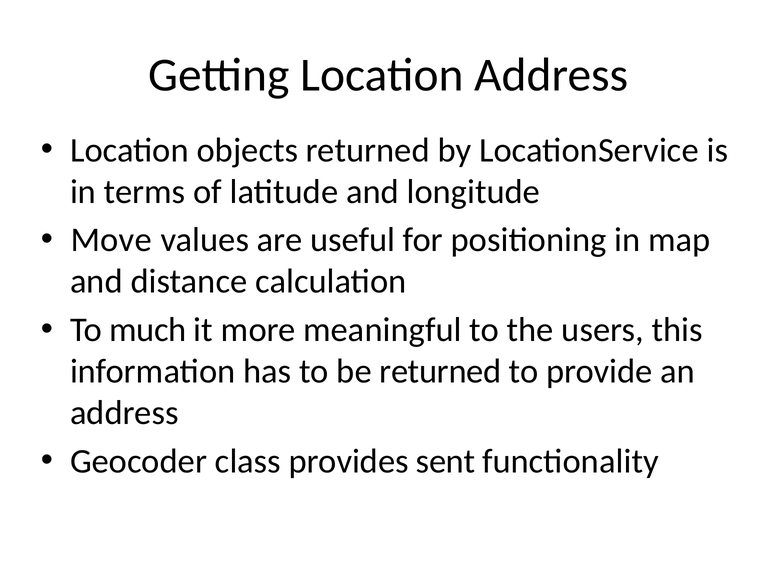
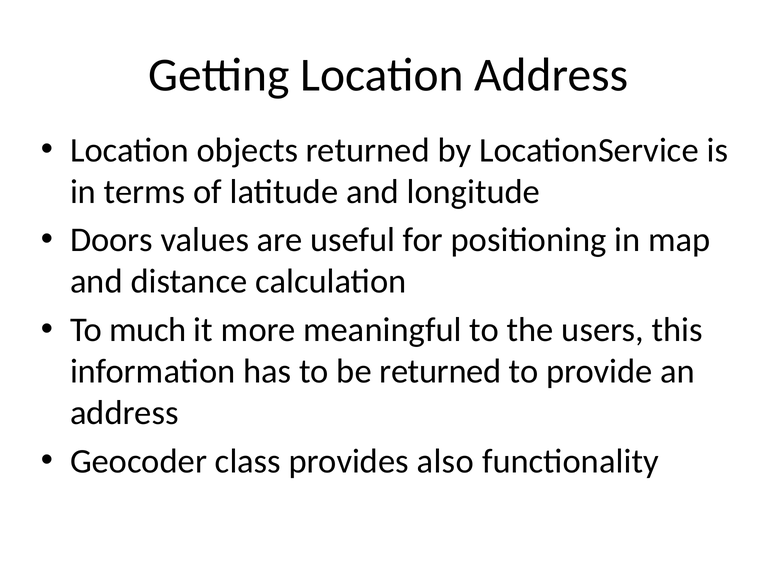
Move: Move -> Doors
sent: sent -> also
